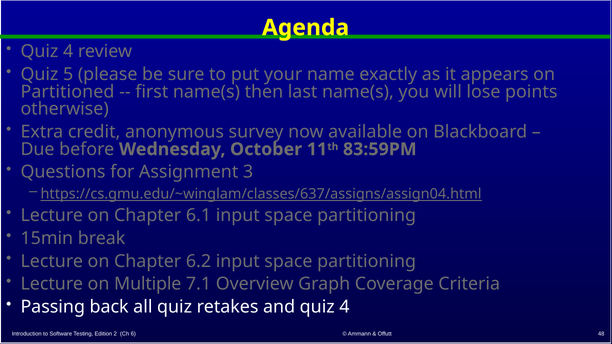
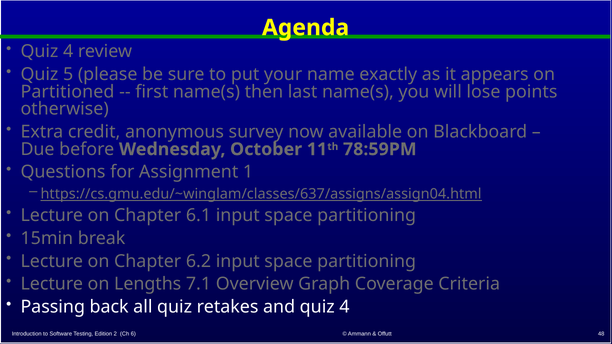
83:59PM: 83:59PM -> 78:59PM
3: 3 -> 1
Multiple: Multiple -> Lengths
